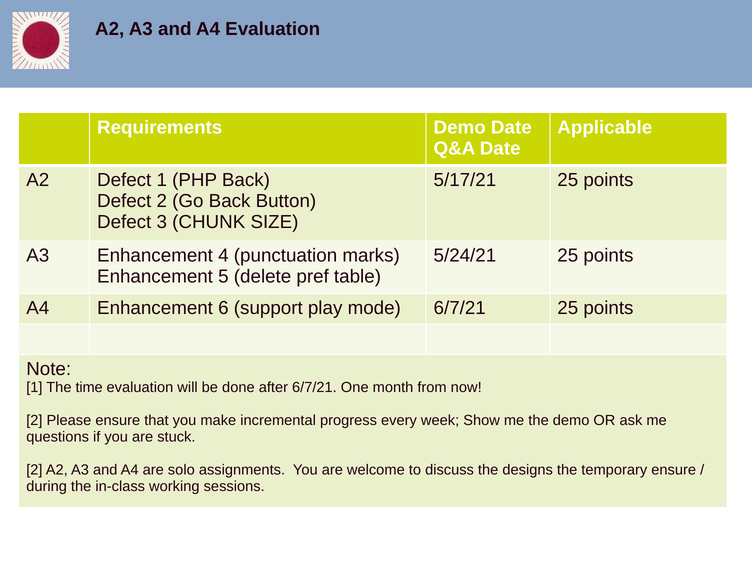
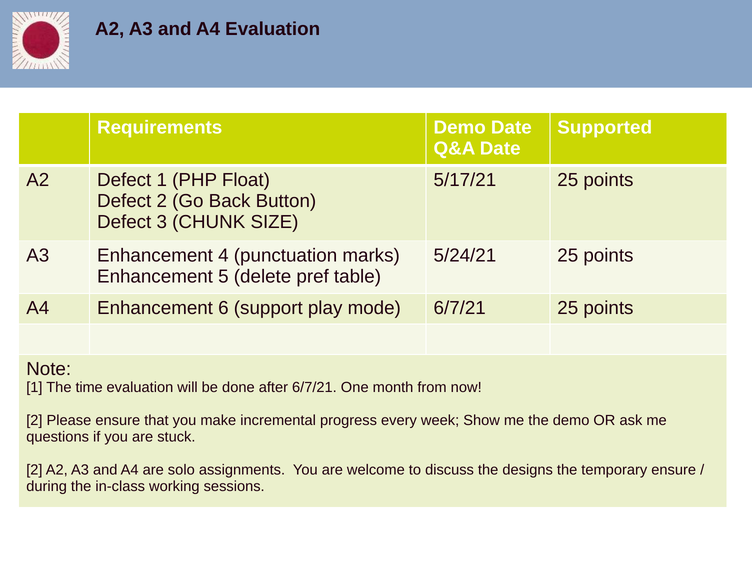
Applicable: Applicable -> Supported
PHP Back: Back -> Float
